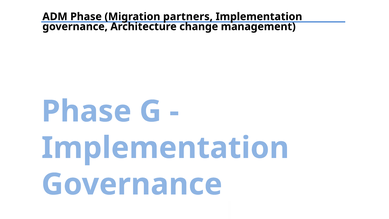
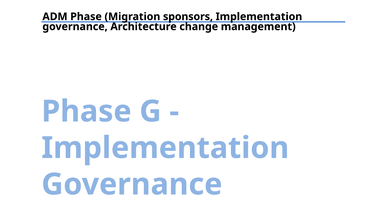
partners: partners -> sponsors
